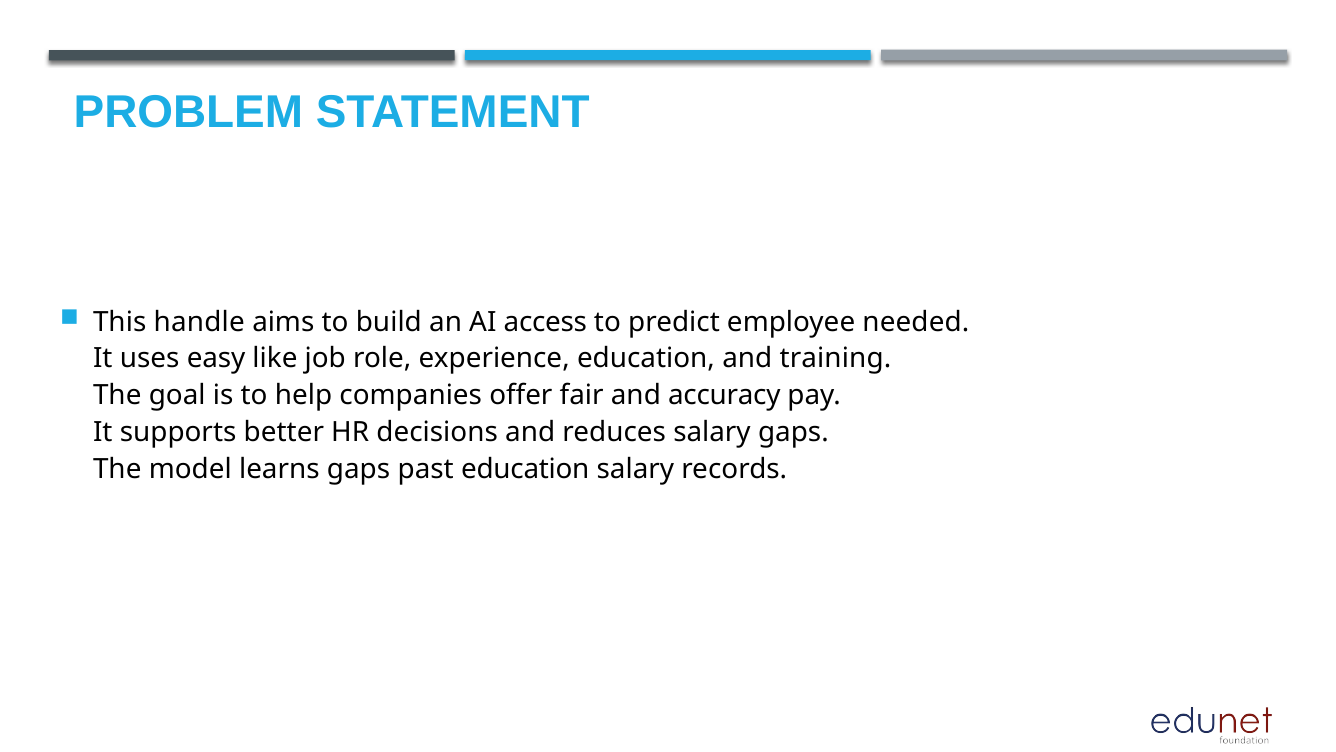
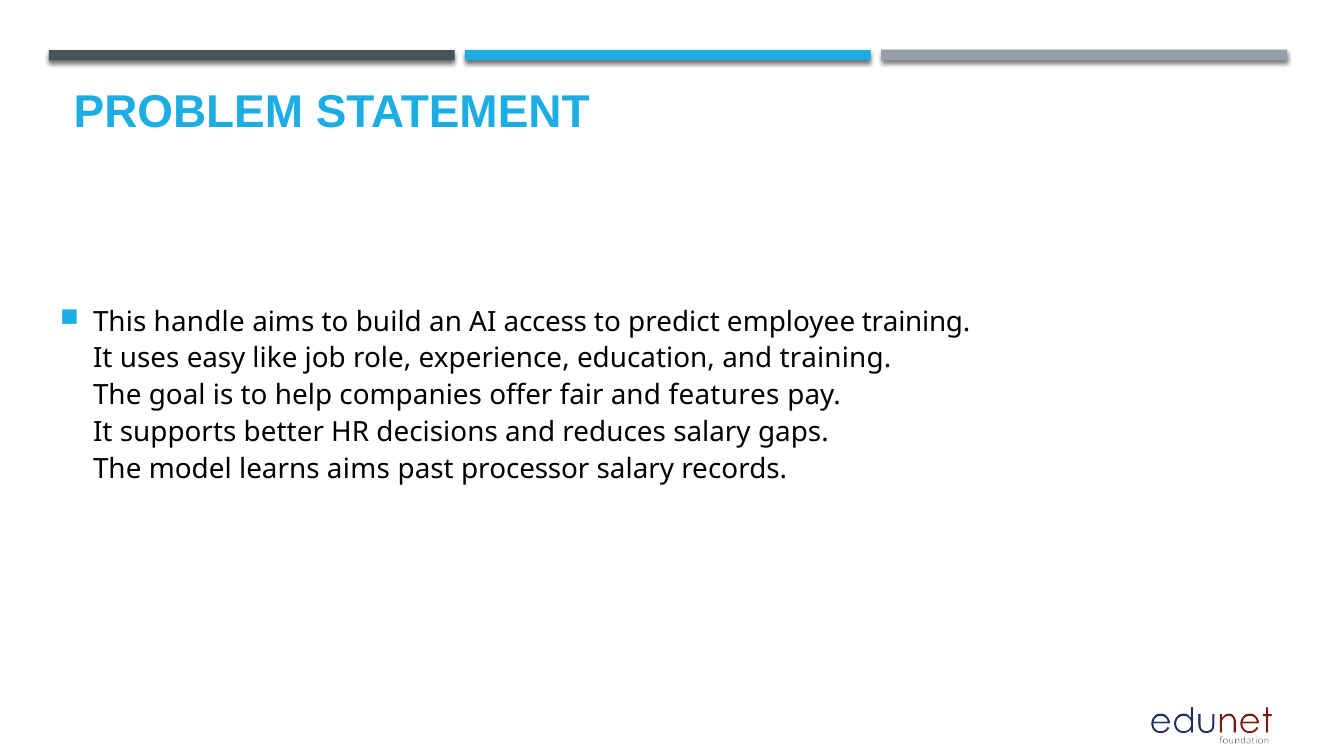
employee needed: needed -> training
accuracy: accuracy -> features
learns gaps: gaps -> aims
past education: education -> processor
